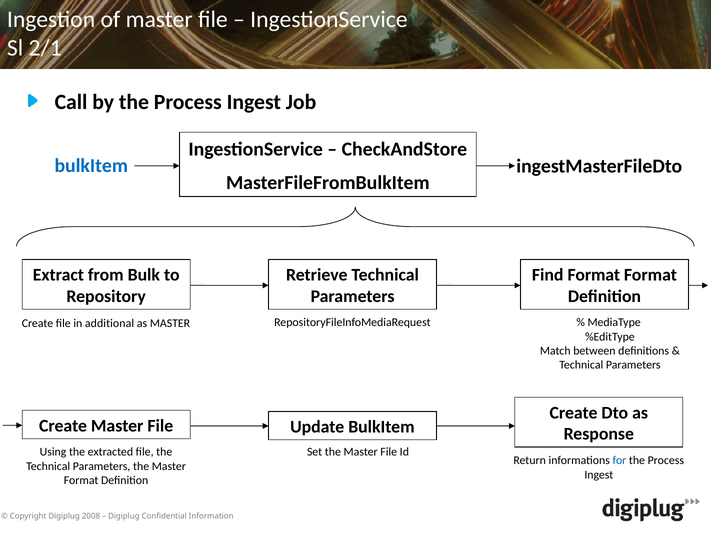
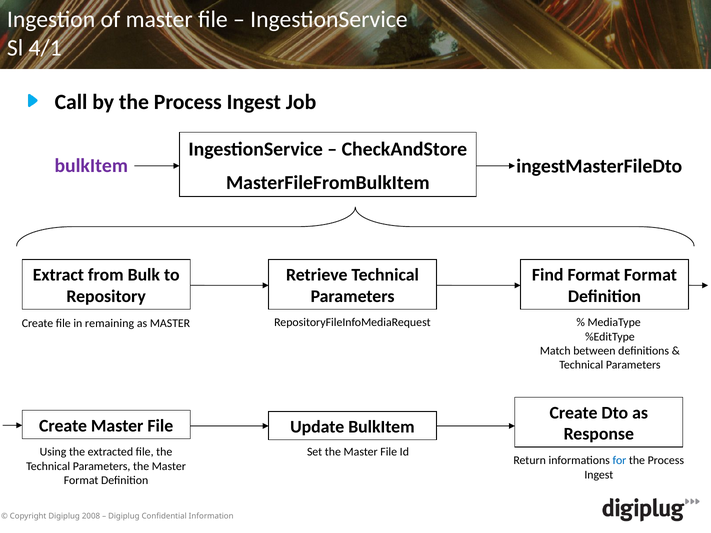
2/1: 2/1 -> 4/1
bulkItem at (91, 166) colour: blue -> purple
additional: additional -> remaining
